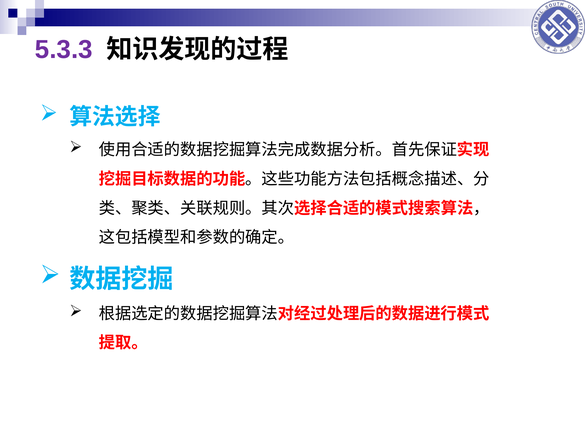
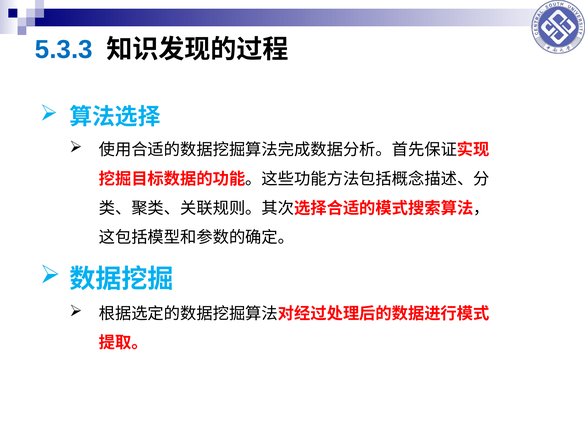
5.3.3 colour: purple -> blue
